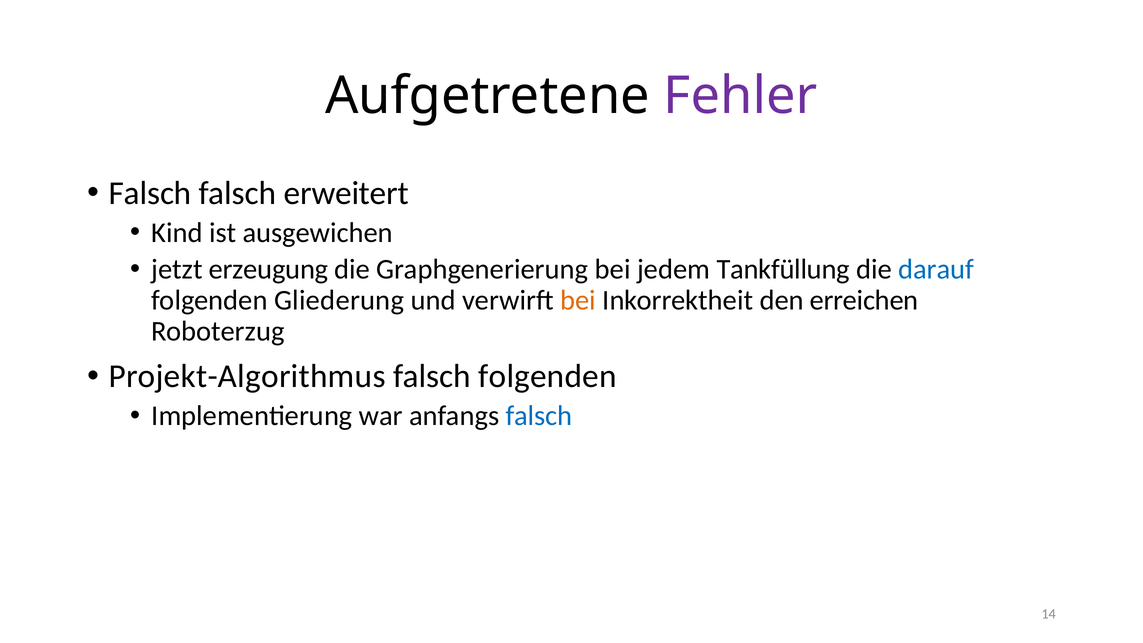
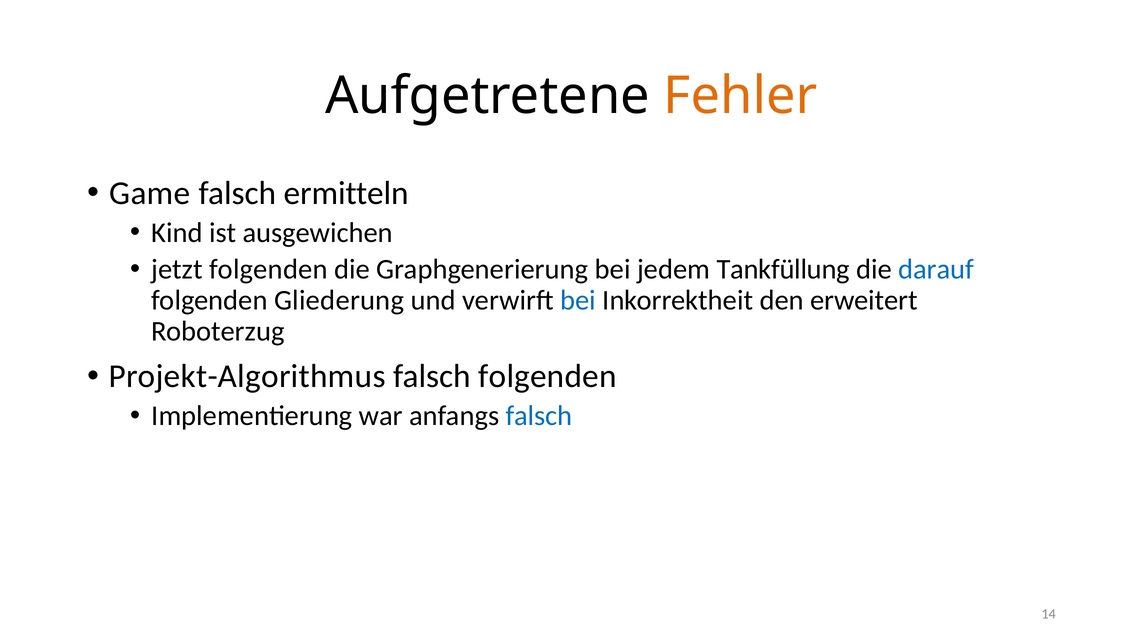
Fehler colour: purple -> orange
Falsch at (150, 193): Falsch -> Game
erweitert: erweitert -> ermitteln
jetzt erzeugung: erzeugung -> folgenden
bei at (578, 300) colour: orange -> blue
erreichen: erreichen -> erweitert
